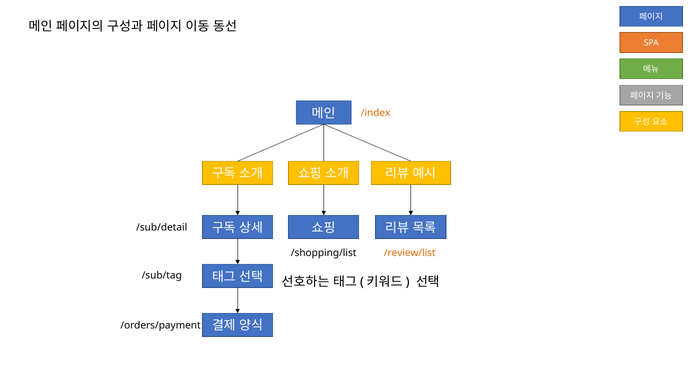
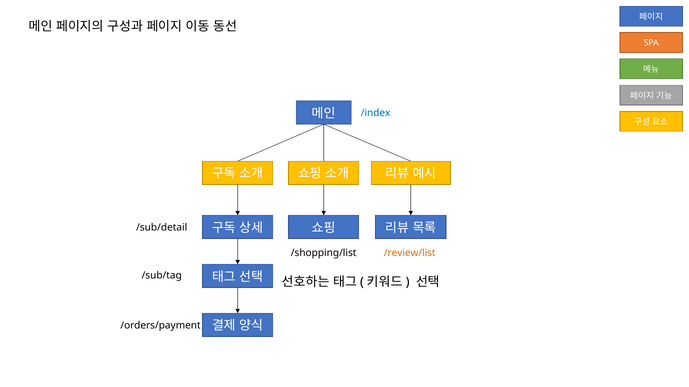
/index colour: orange -> blue
